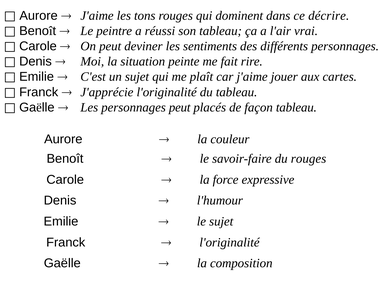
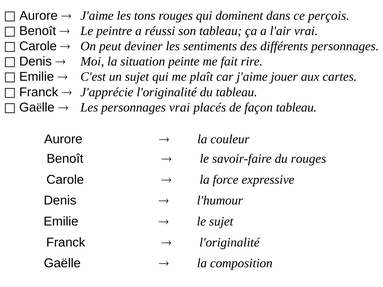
décrire: décrire -> perçois
personnages peut: peut -> vrai
